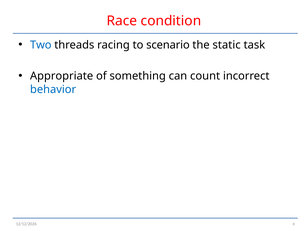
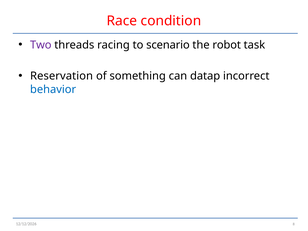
Two colour: blue -> purple
static: static -> robot
Appropriate: Appropriate -> Reservation
count: count -> datap
